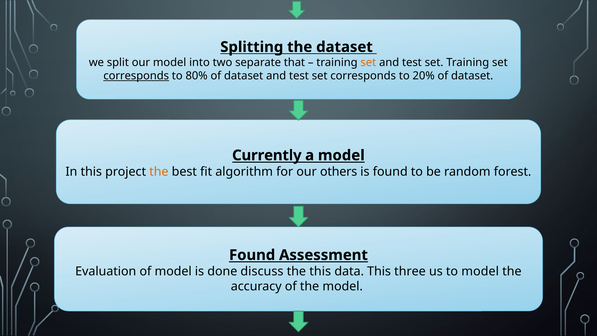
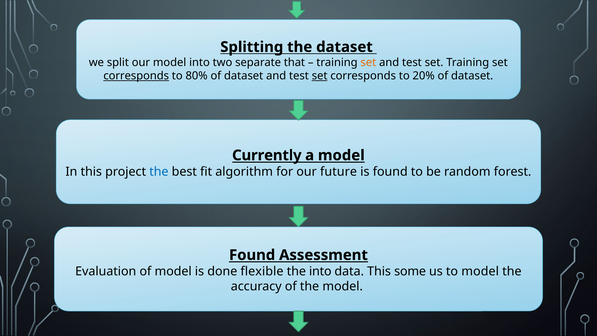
set at (320, 76) underline: none -> present
the at (159, 172) colour: orange -> blue
others: others -> future
discuss: discuss -> flexible
the this: this -> into
three: three -> some
